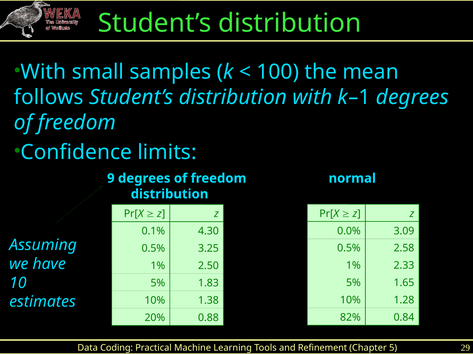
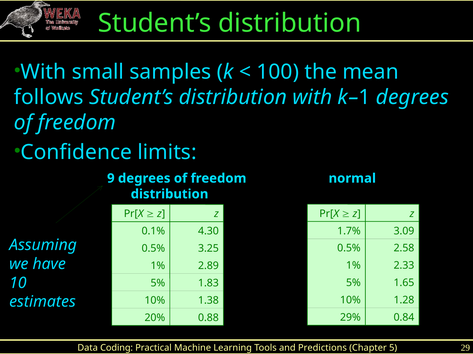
0.0%: 0.0% -> 1.7%
2.50: 2.50 -> 2.89
82%: 82% -> 29%
Refinement: Refinement -> Predictions
